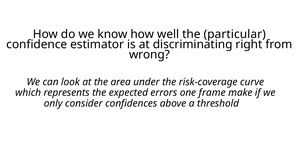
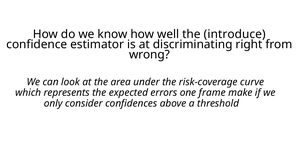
particular: particular -> introduce
